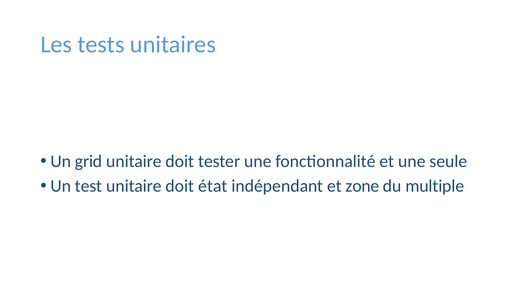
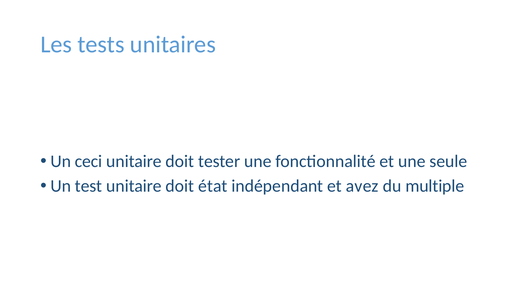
grid: grid -> ceci
zone: zone -> avez
